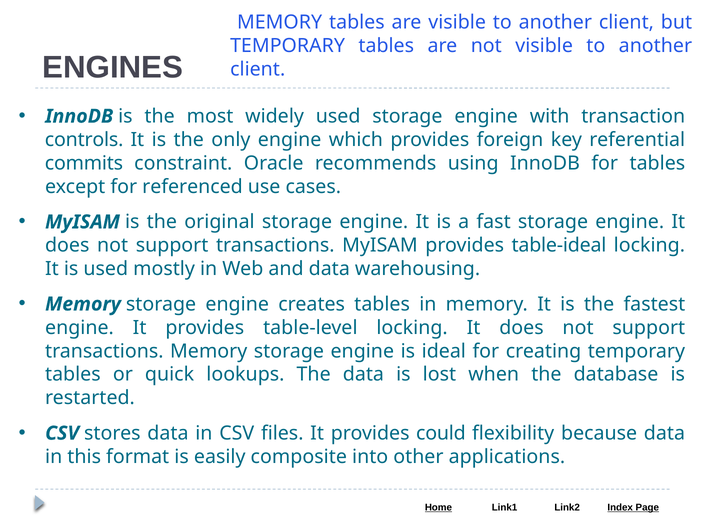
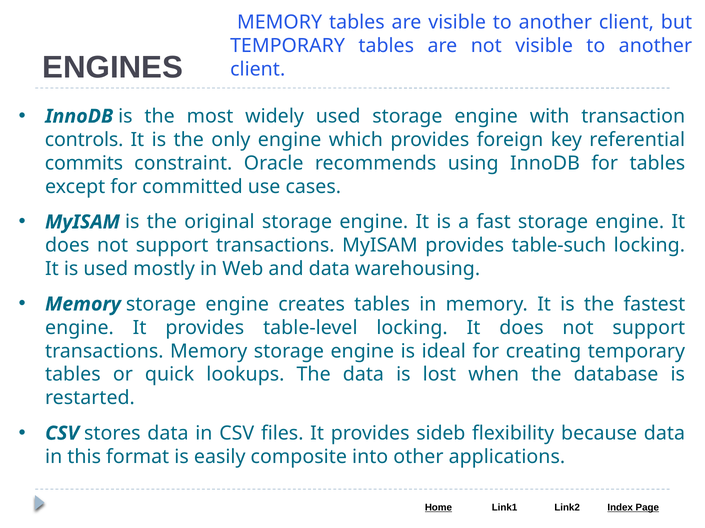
referenced: referenced -> committed
table-ideal: table-ideal -> table-such
could: could -> sideb
